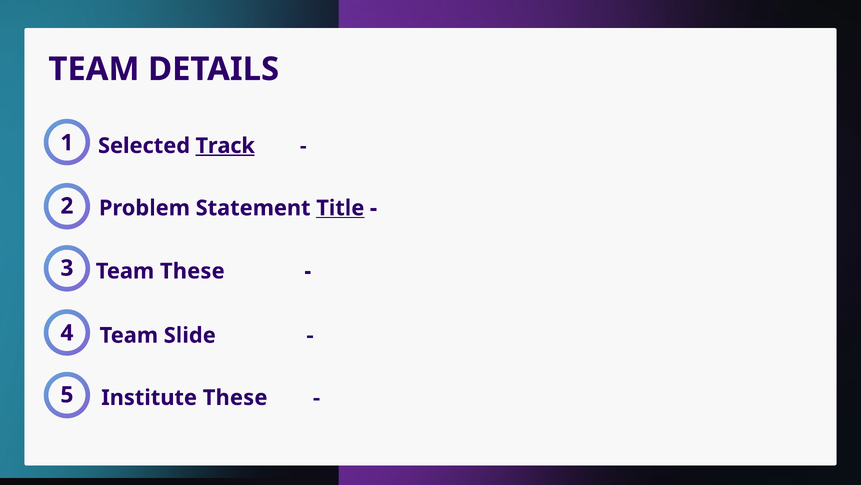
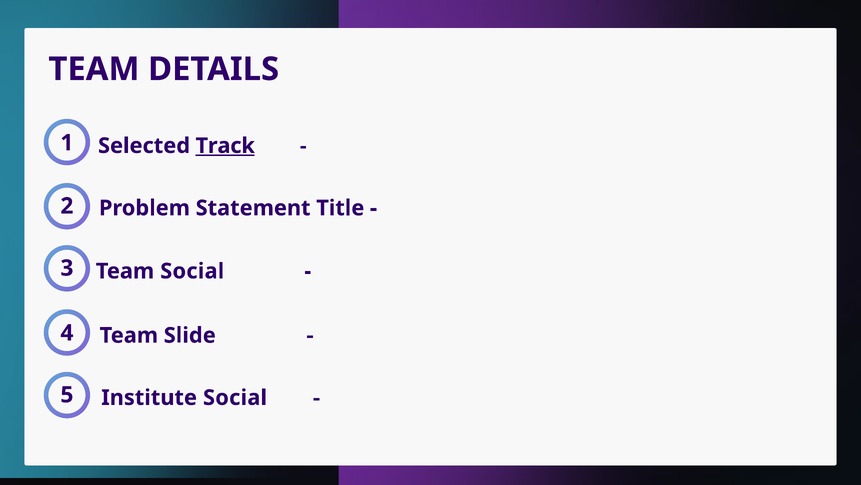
Title underline: present -> none
These at (192, 271): These -> Social
These at (235, 397): These -> Social
